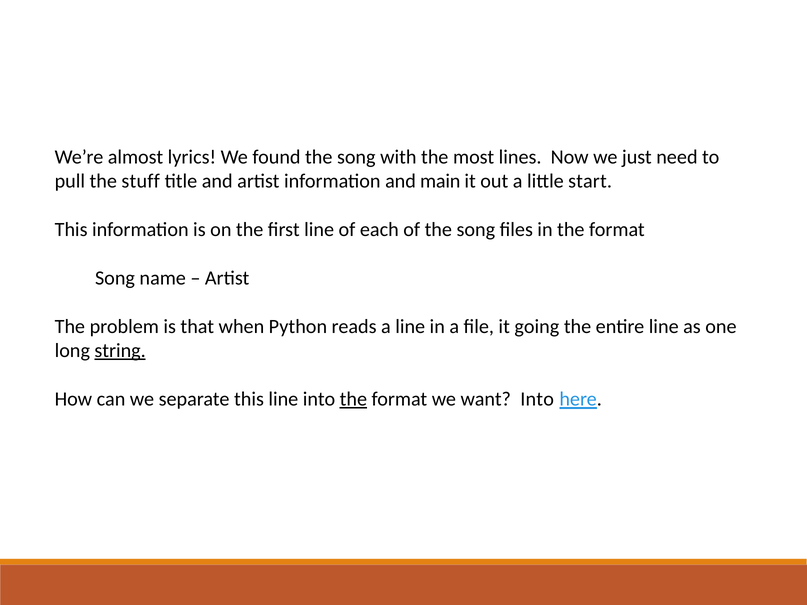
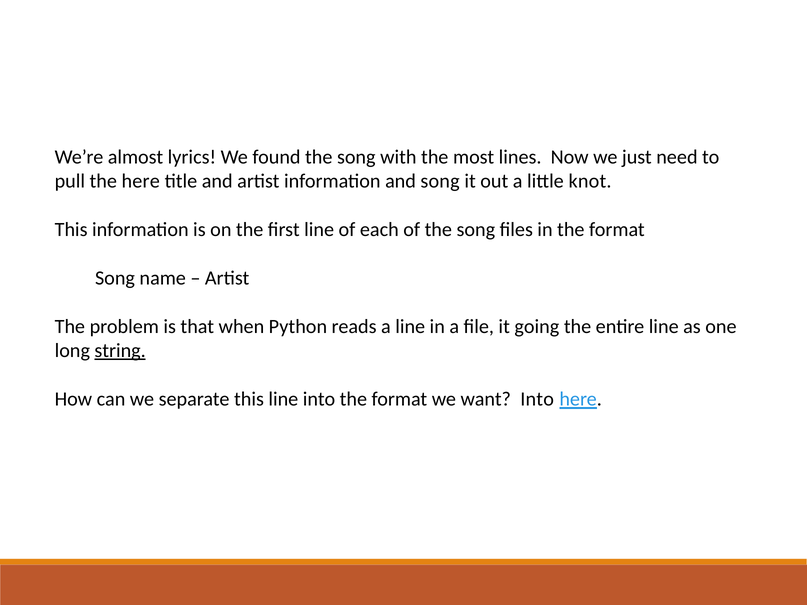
the stuff: stuff -> here
and main: main -> song
start: start -> knot
the at (353, 399) underline: present -> none
